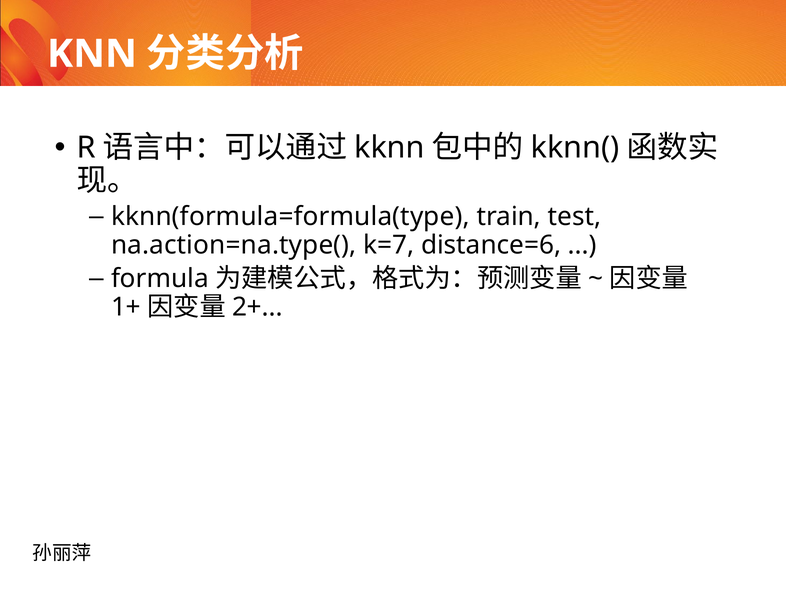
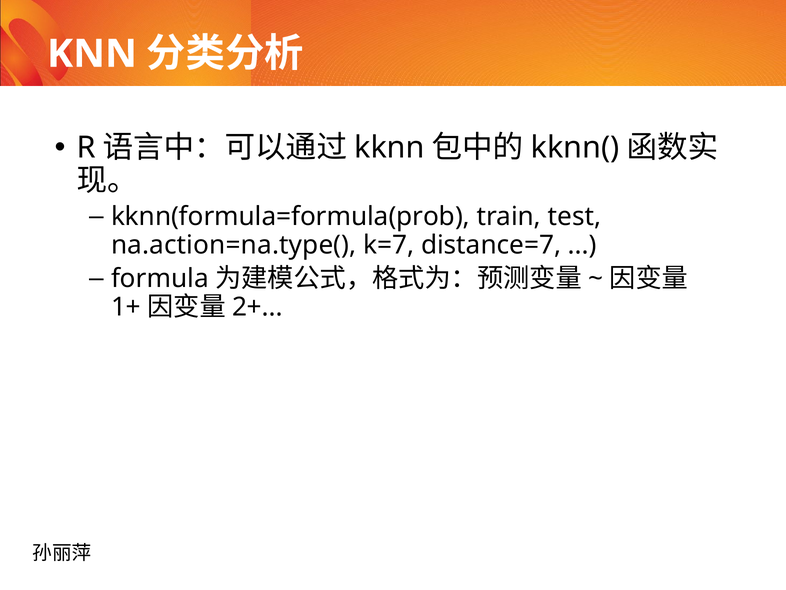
kknn(formula=formula(type: kknn(formula=formula(type -> kknn(formula=formula(prob
distance=6: distance=6 -> distance=7
